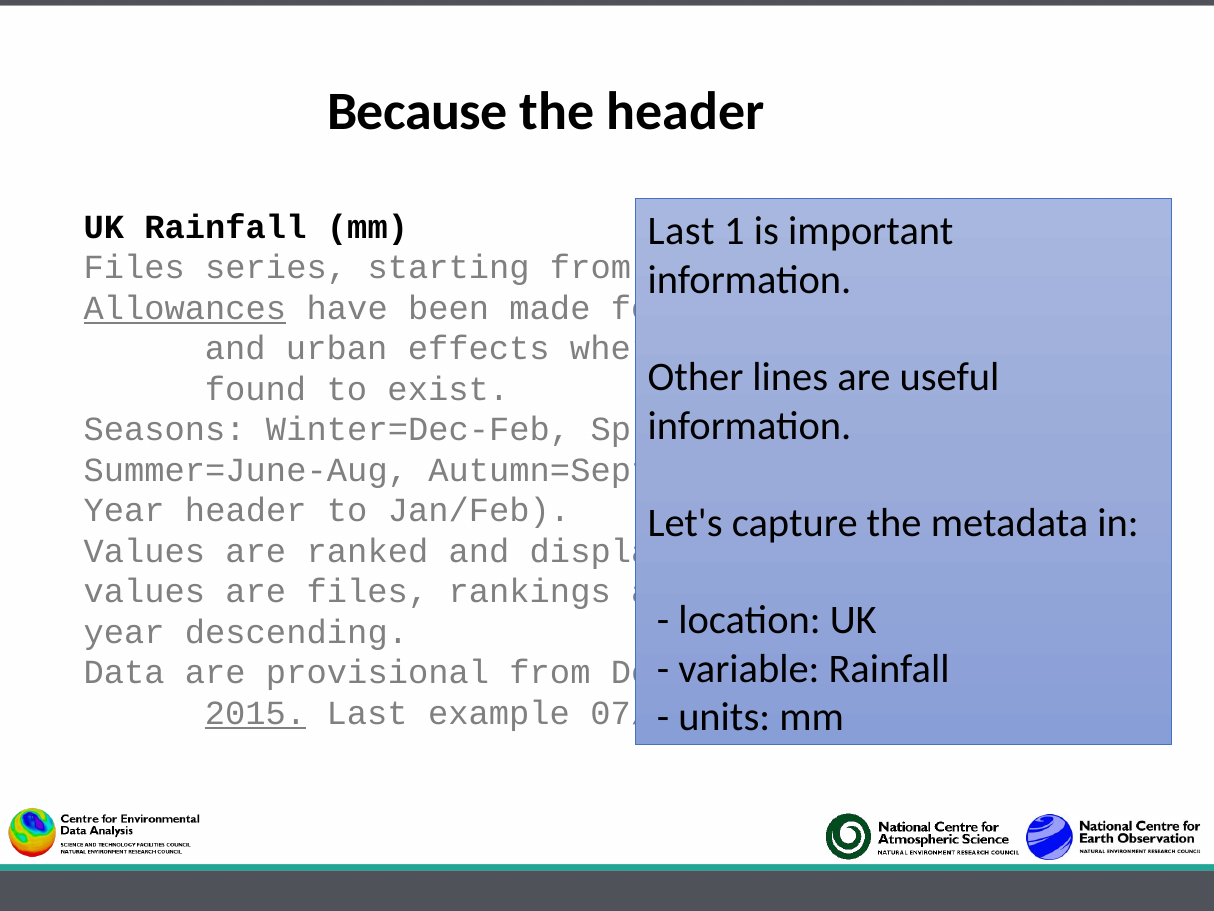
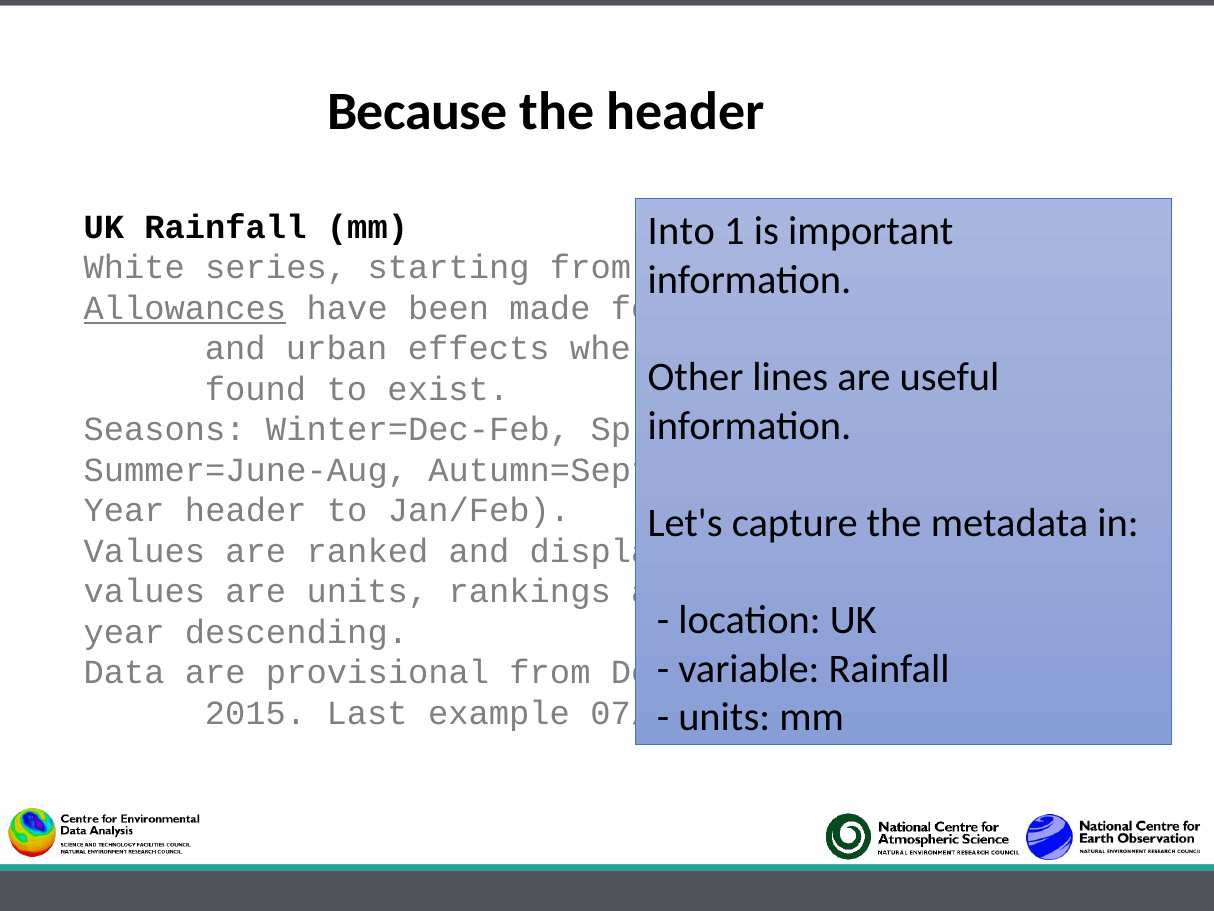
Last at (681, 231): Last -> Into
Files at (134, 267): Files -> White
are files: files -> units
2015 underline: present -> none
